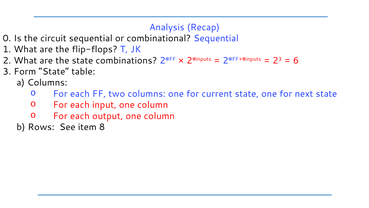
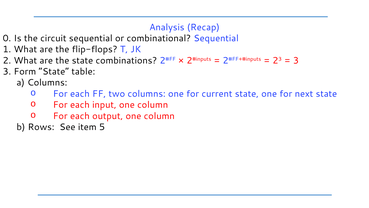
6 at (296, 60): 6 -> 3
8: 8 -> 5
